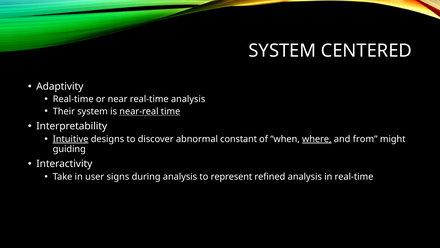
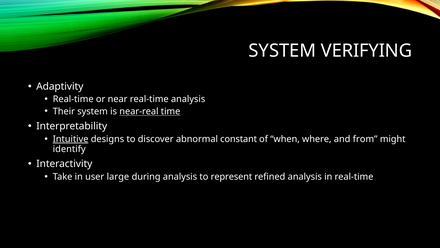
CENTERED: CENTERED -> VERIFYING
where underline: present -> none
guiding: guiding -> identify
signs: signs -> large
